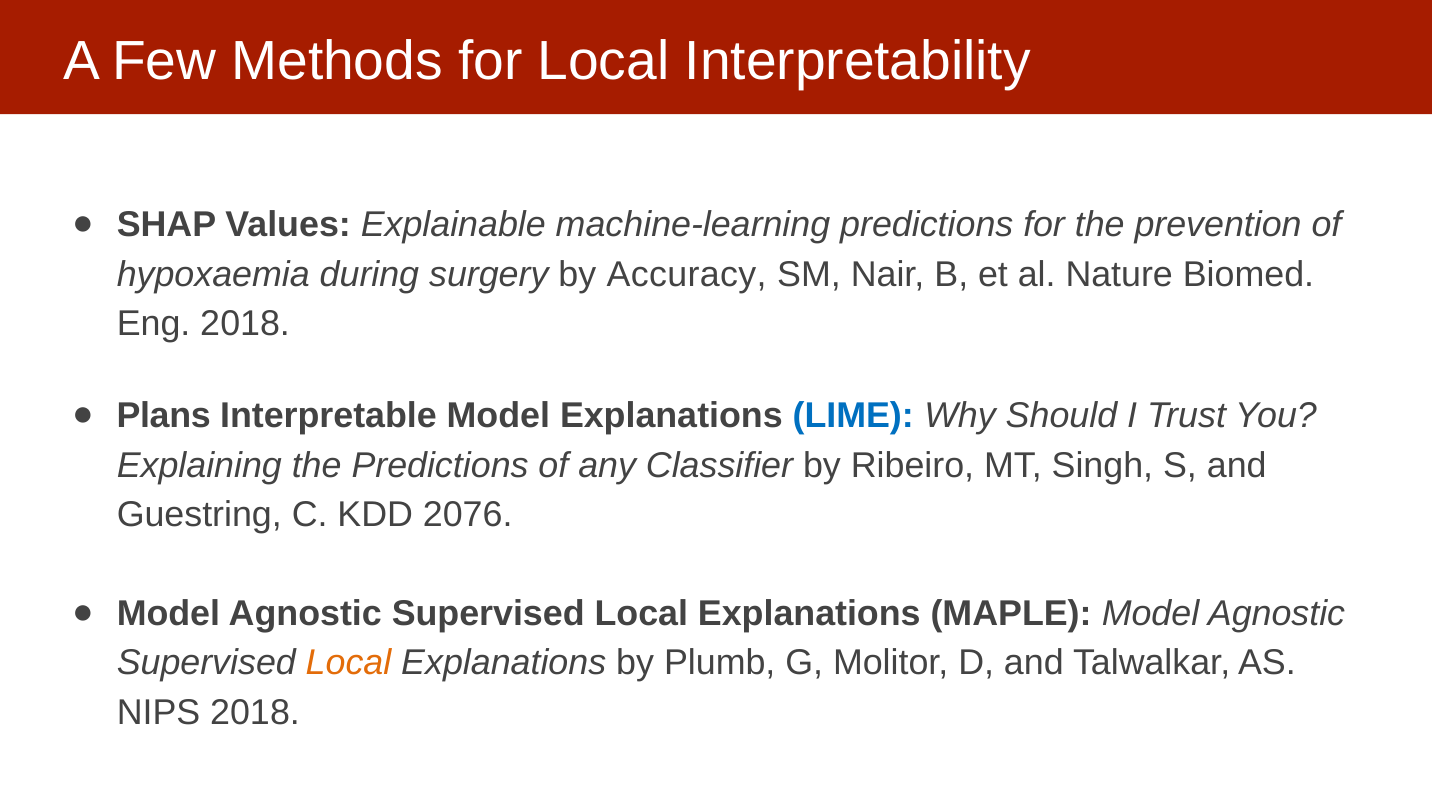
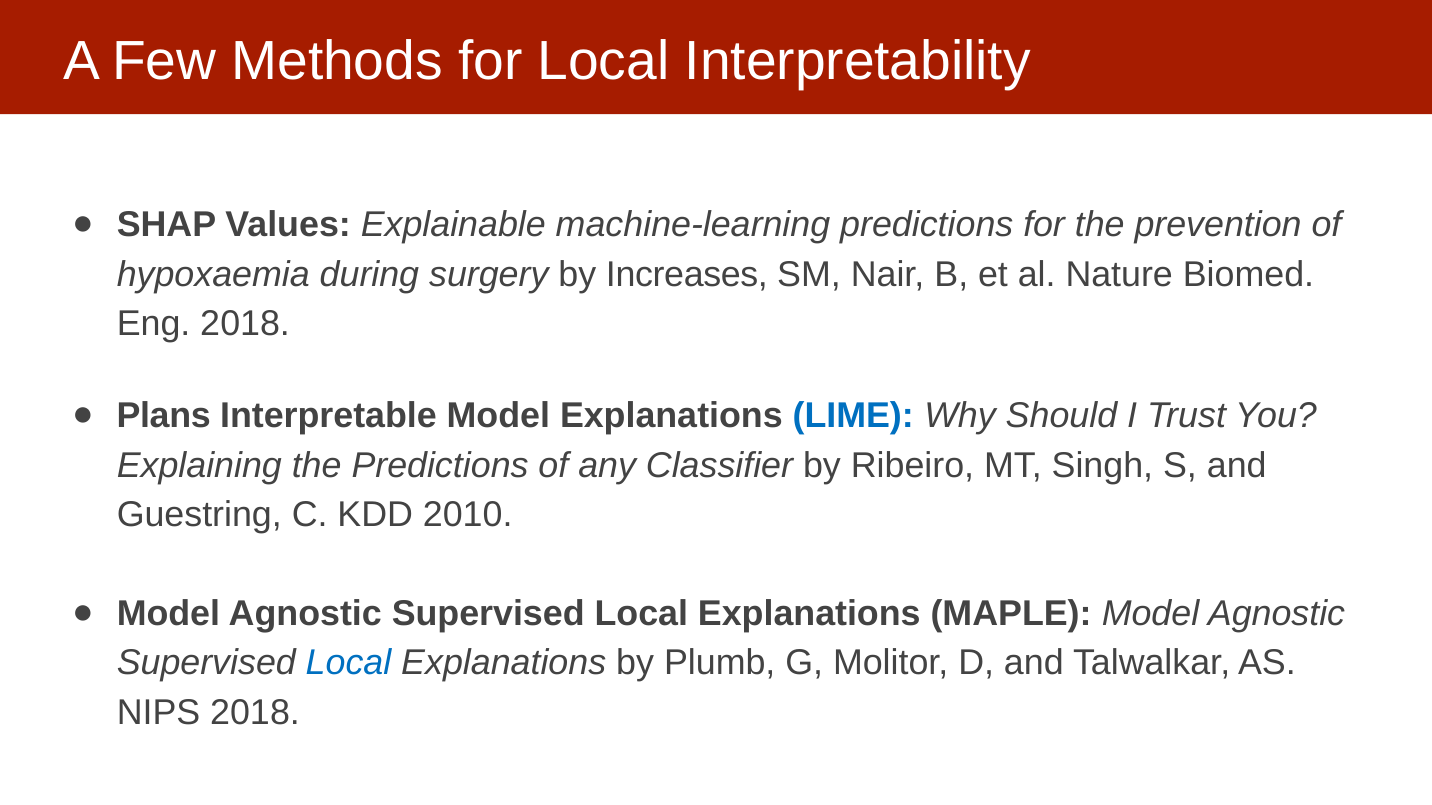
Accuracy: Accuracy -> Increases
2076: 2076 -> 2010
Local at (348, 663) colour: orange -> blue
